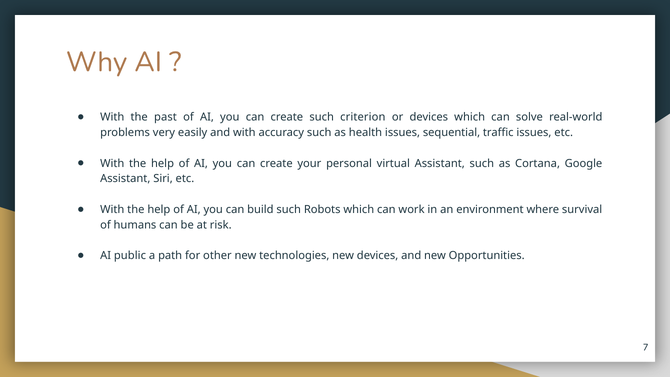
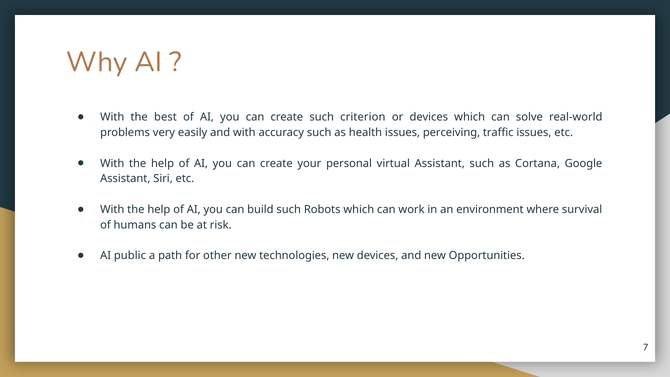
past: past -> best
sequential: sequential -> perceiving
